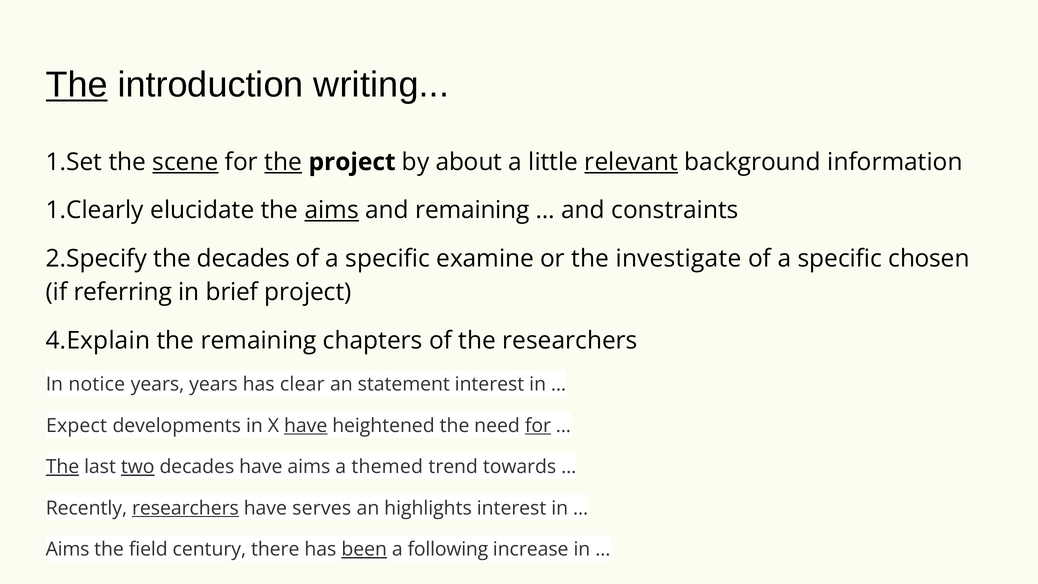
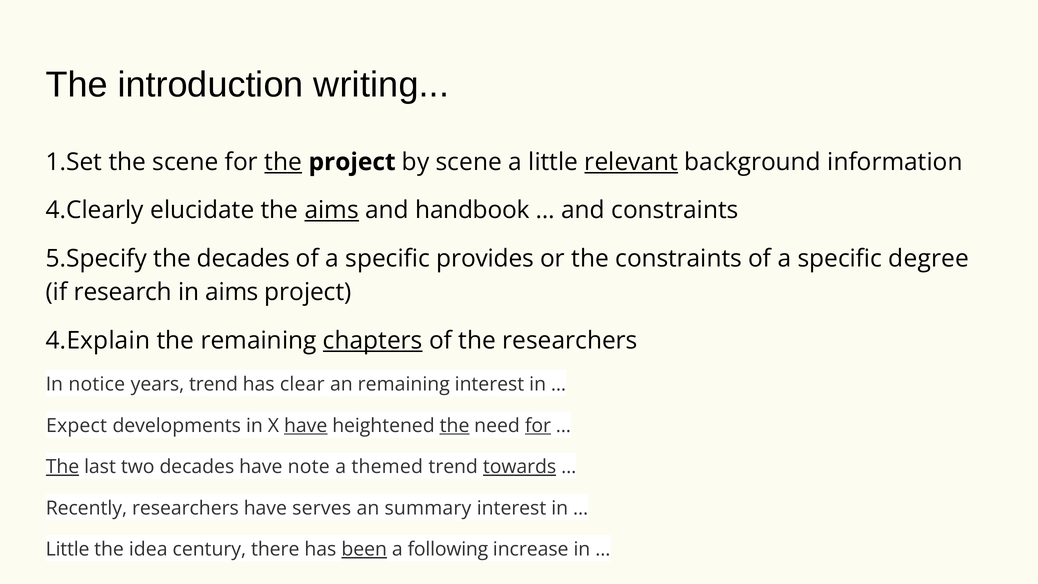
The at (77, 85) underline: present -> none
scene at (185, 162) underline: present -> none
by about: about -> scene
1.Clearly: 1.Clearly -> 4.Clearly
and remaining: remaining -> handbook
2.Specify: 2.Specify -> 5.Specify
examine: examine -> provides
the investigate: investigate -> constraints
chosen: chosen -> degree
referring: referring -> research
in brief: brief -> aims
chapters underline: none -> present
years years: years -> trend
an statement: statement -> remaining
the at (455, 426) underline: none -> present
two underline: present -> none
have aims: aims -> note
towards underline: none -> present
researchers at (185, 508) underline: present -> none
highlights: highlights -> summary
Aims at (68, 549): Aims -> Little
field: field -> idea
